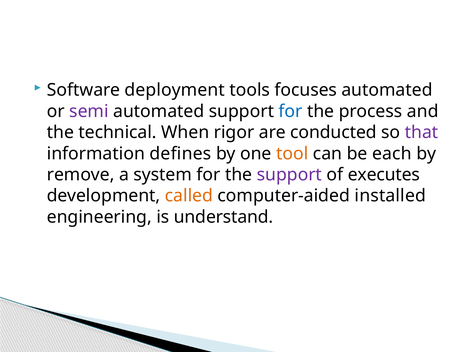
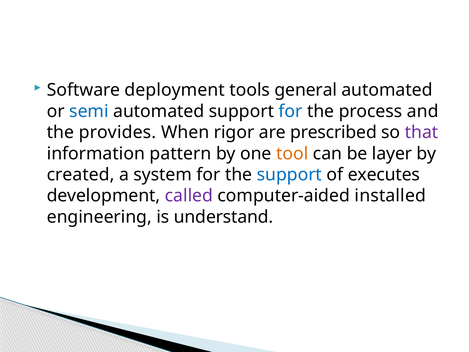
focuses: focuses -> general
semi colour: purple -> blue
technical: technical -> provides
conducted: conducted -> prescribed
defines: defines -> pattern
each: each -> layer
remove: remove -> created
support at (289, 175) colour: purple -> blue
called colour: orange -> purple
